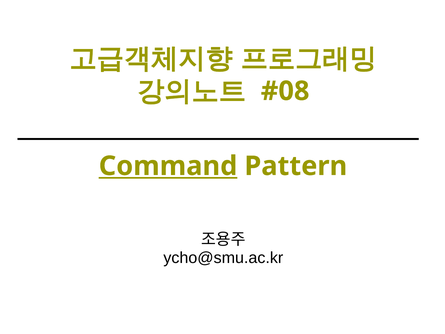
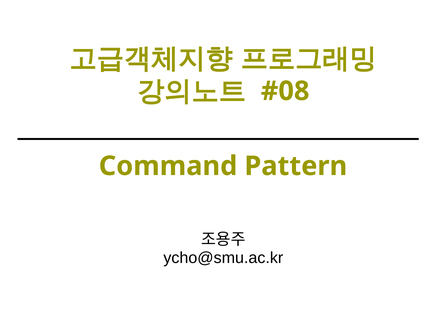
Command underline: present -> none
